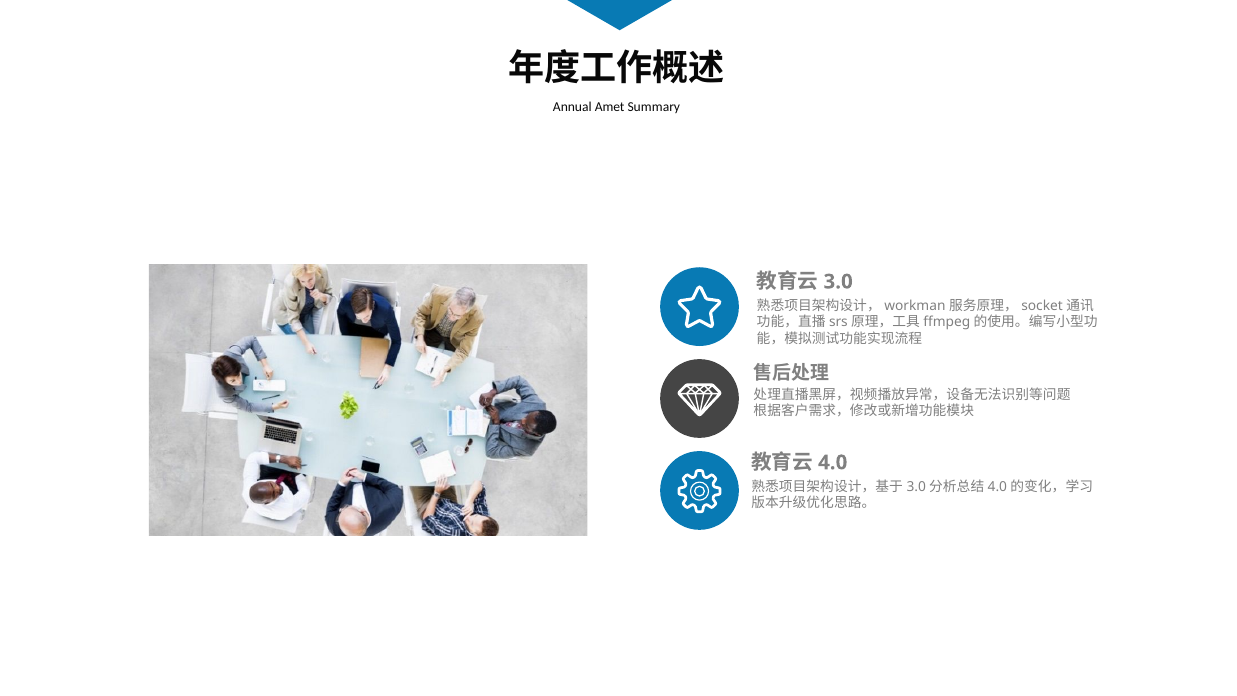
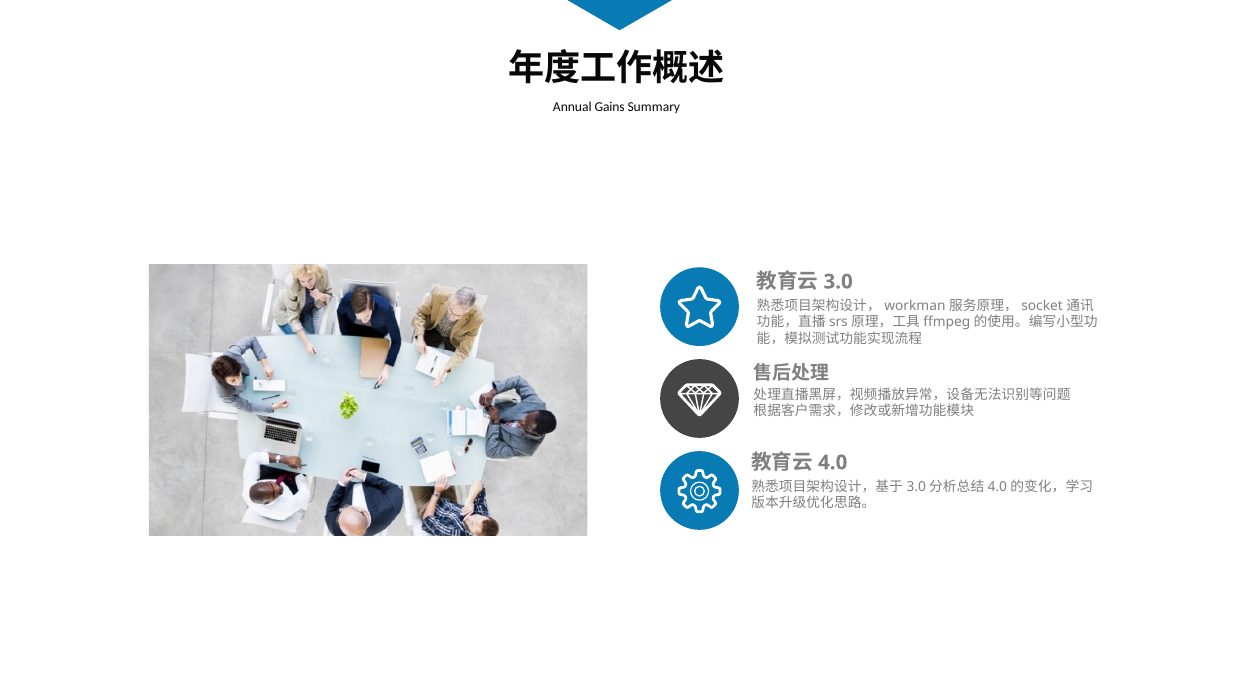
Amet: Amet -> Gains
